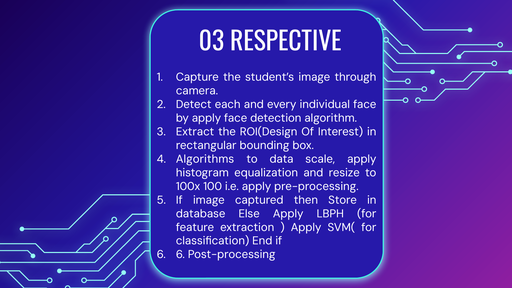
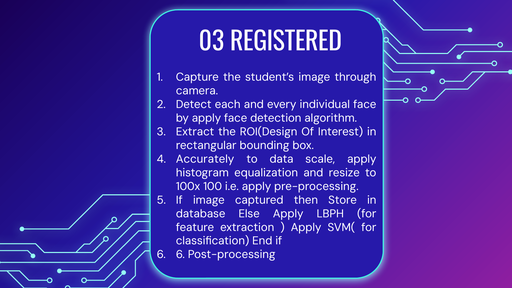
RESPECTIVE: RESPECTIVE -> REGISTERED
Algorithms: Algorithms -> Accurately
